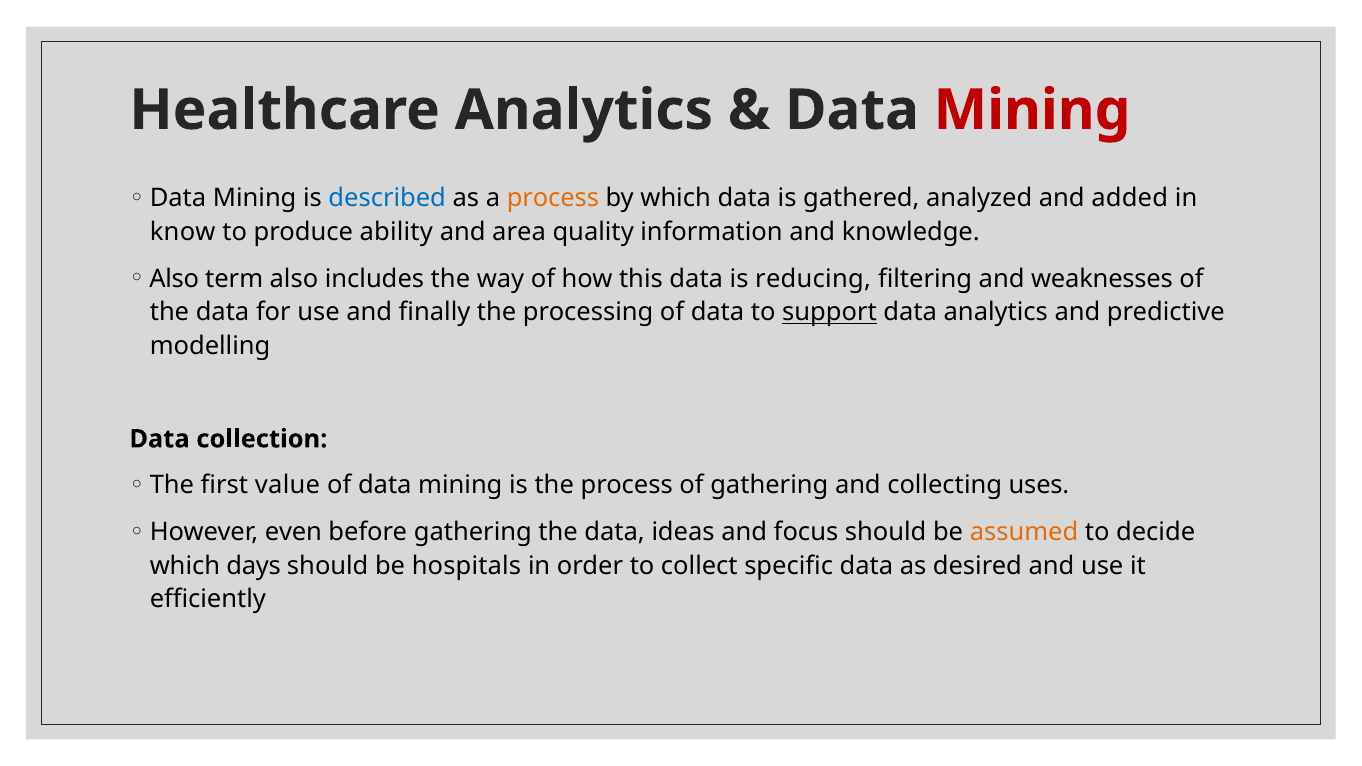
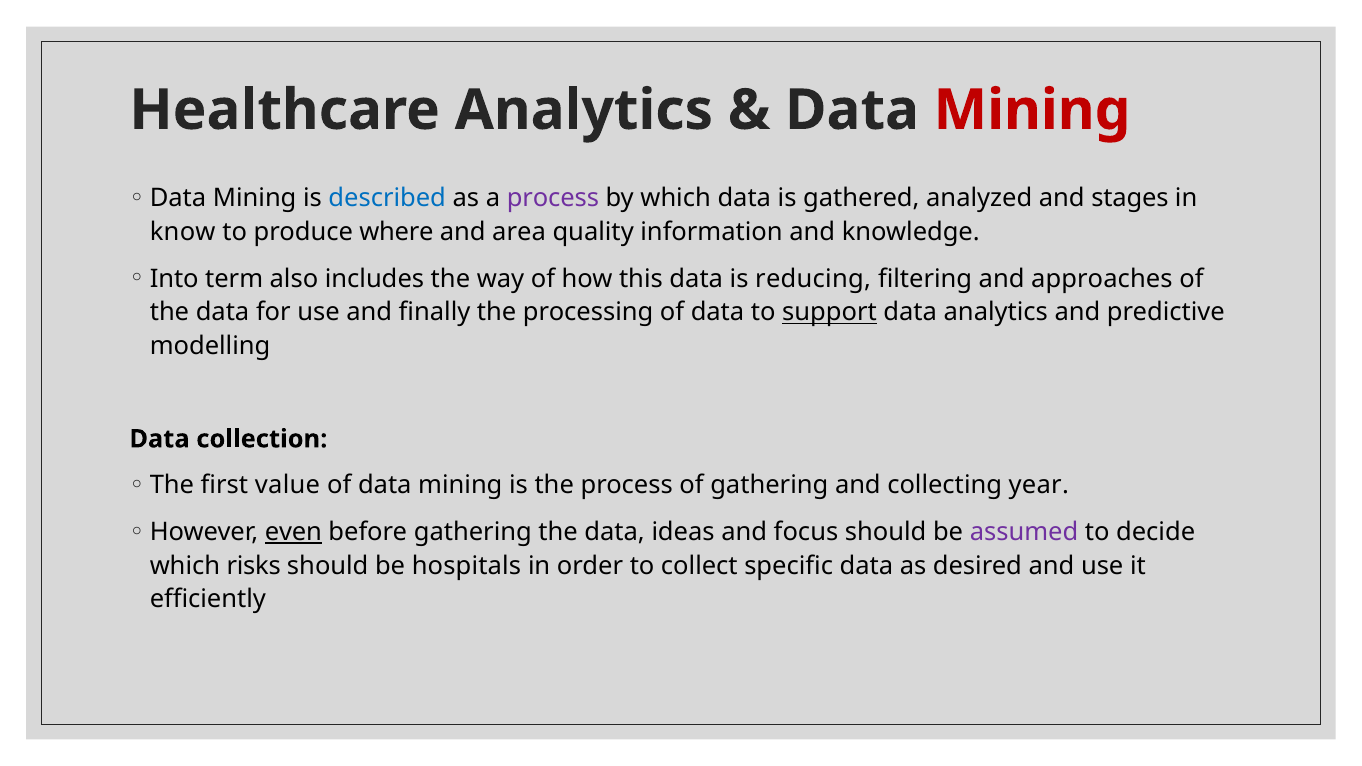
process at (553, 198) colour: orange -> purple
added: added -> stages
ability: ability -> where
Also at (174, 279): Also -> Into
weaknesses: weaknesses -> approaches
uses: uses -> year
even underline: none -> present
assumed colour: orange -> purple
days: days -> risks
